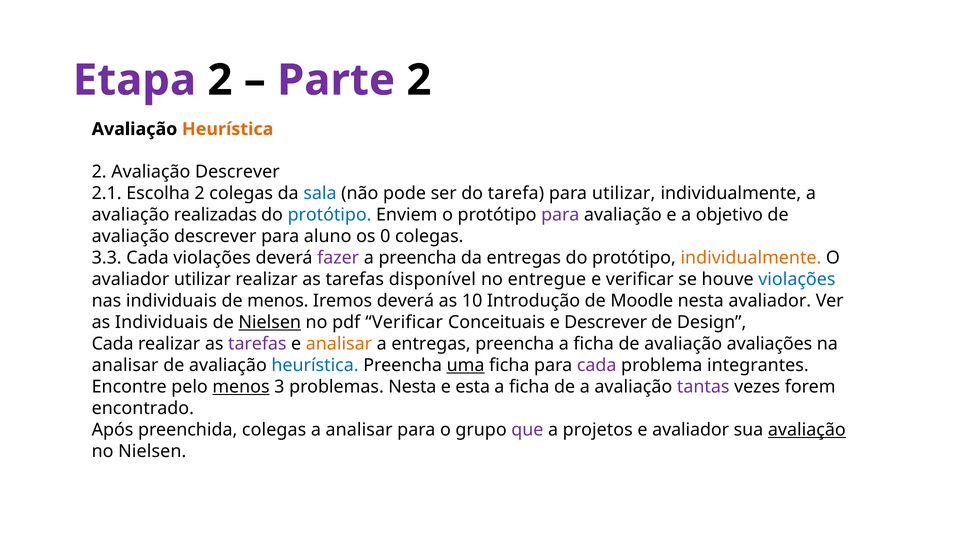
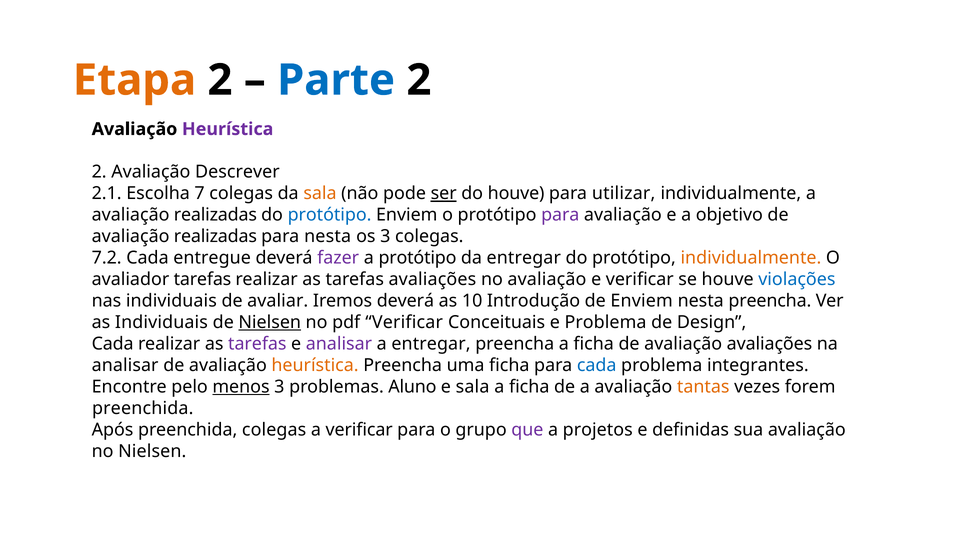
Etapa colour: purple -> orange
Parte colour: purple -> blue
Heurística at (228, 129) colour: orange -> purple
Escolha 2: 2 -> 7
sala at (320, 193) colour: blue -> orange
ser underline: none -> present
do tarefa: tarefa -> houve
descrever at (215, 236): descrever -> realizadas
para aluno: aluno -> nesta
os 0: 0 -> 3
3.3: 3.3 -> 7.2
Cada violações: violações -> entregue
a preencha: preencha -> protótipo
da entregas: entregas -> entregar
avaliador utilizar: utilizar -> tarefas
tarefas disponível: disponível -> avaliações
no entregue: entregue -> avaliação
de menos: menos -> avaliar
de Moodle: Moodle -> Enviem
nesta avaliador: avaliador -> preencha
e Descrever: Descrever -> Problema
analisar at (339, 344) colour: orange -> purple
a entregas: entregas -> entregar
heurística at (315, 365) colour: blue -> orange
uma underline: present -> none
cada at (597, 365) colour: purple -> blue
problemas Nesta: Nesta -> Aluno
e esta: esta -> sala
tantas colour: purple -> orange
encontrado at (143, 408): encontrado -> preenchida
a analisar: analisar -> verificar
e avaliador: avaliador -> definidas
avaliação at (807, 430) underline: present -> none
